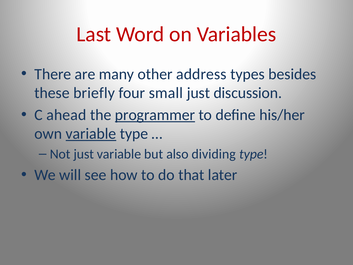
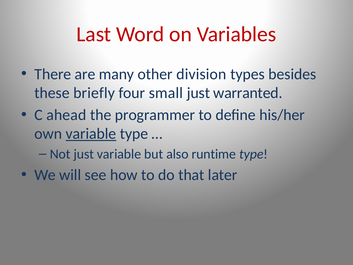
address: address -> division
discussion: discussion -> warranted
programmer underline: present -> none
dividing: dividing -> runtime
